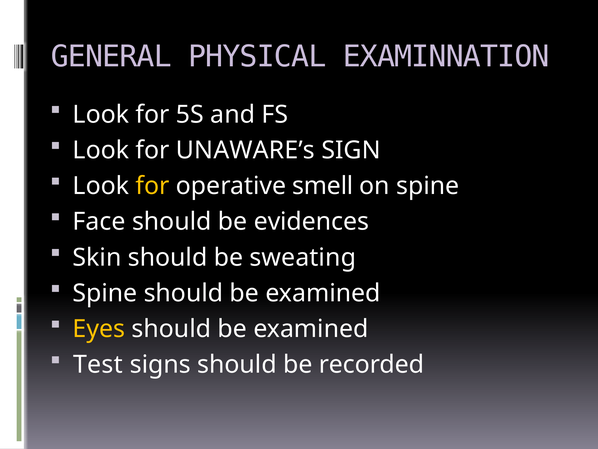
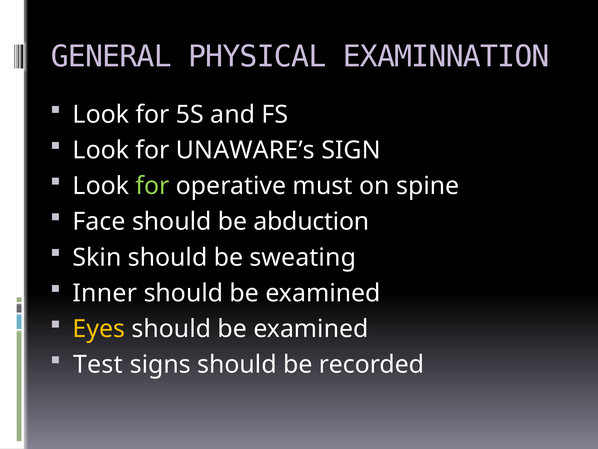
for at (153, 186) colour: yellow -> light green
smell: smell -> must
evidences: evidences -> abduction
Spine at (105, 293): Spine -> Inner
